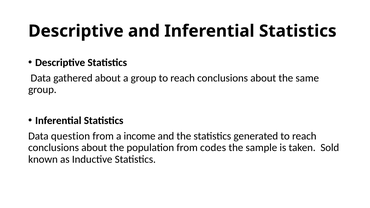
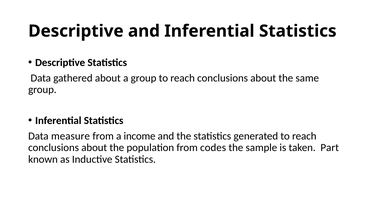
question: question -> measure
Sold: Sold -> Part
